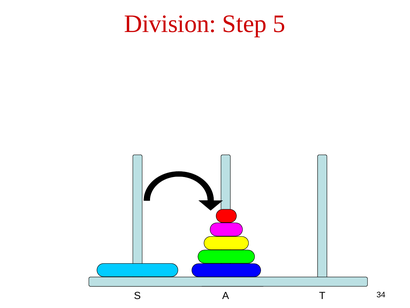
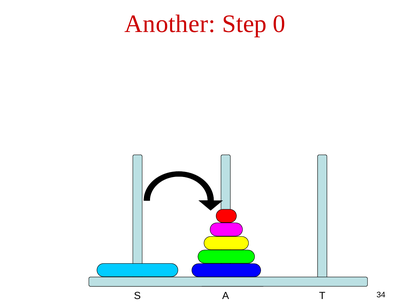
Division: Division -> Another
5: 5 -> 0
